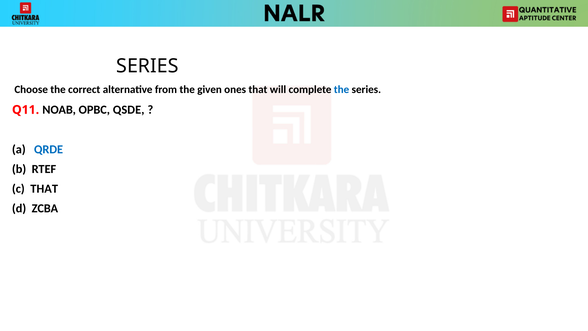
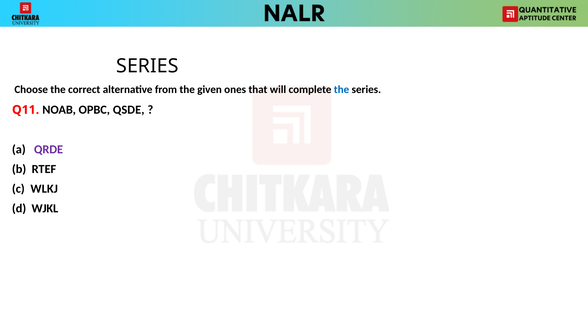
QRDE colour: blue -> purple
c THAT: THAT -> WLKJ
ZCBA: ZCBA -> WJKL
